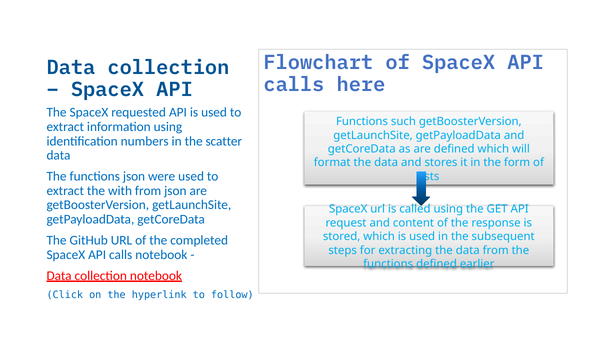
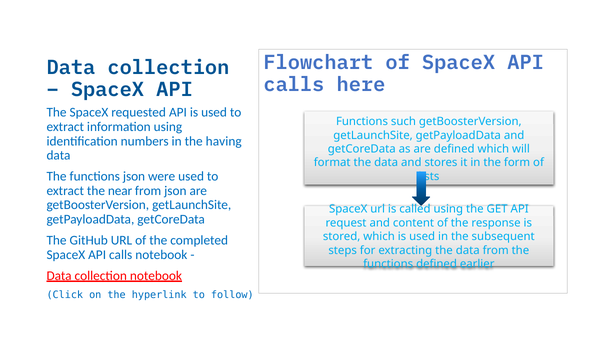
scatter: scatter -> having
with: with -> near
